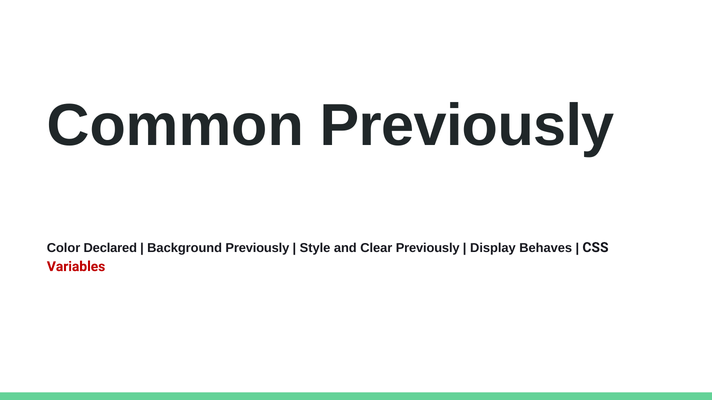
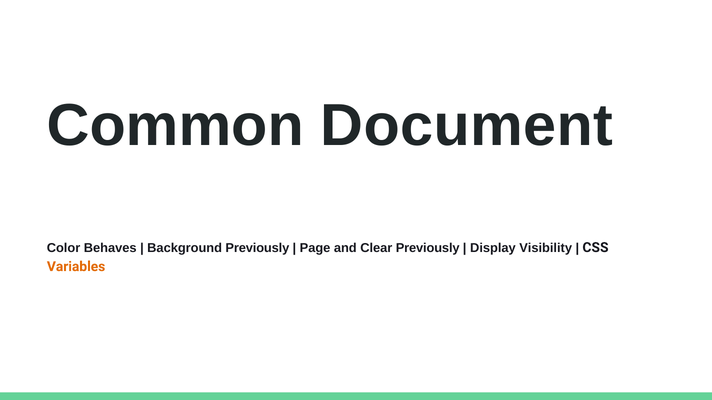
Common Previously: Previously -> Document
Declared: Declared -> Behaves
Style: Style -> Page
Behaves: Behaves -> Visibility
Variables colour: red -> orange
